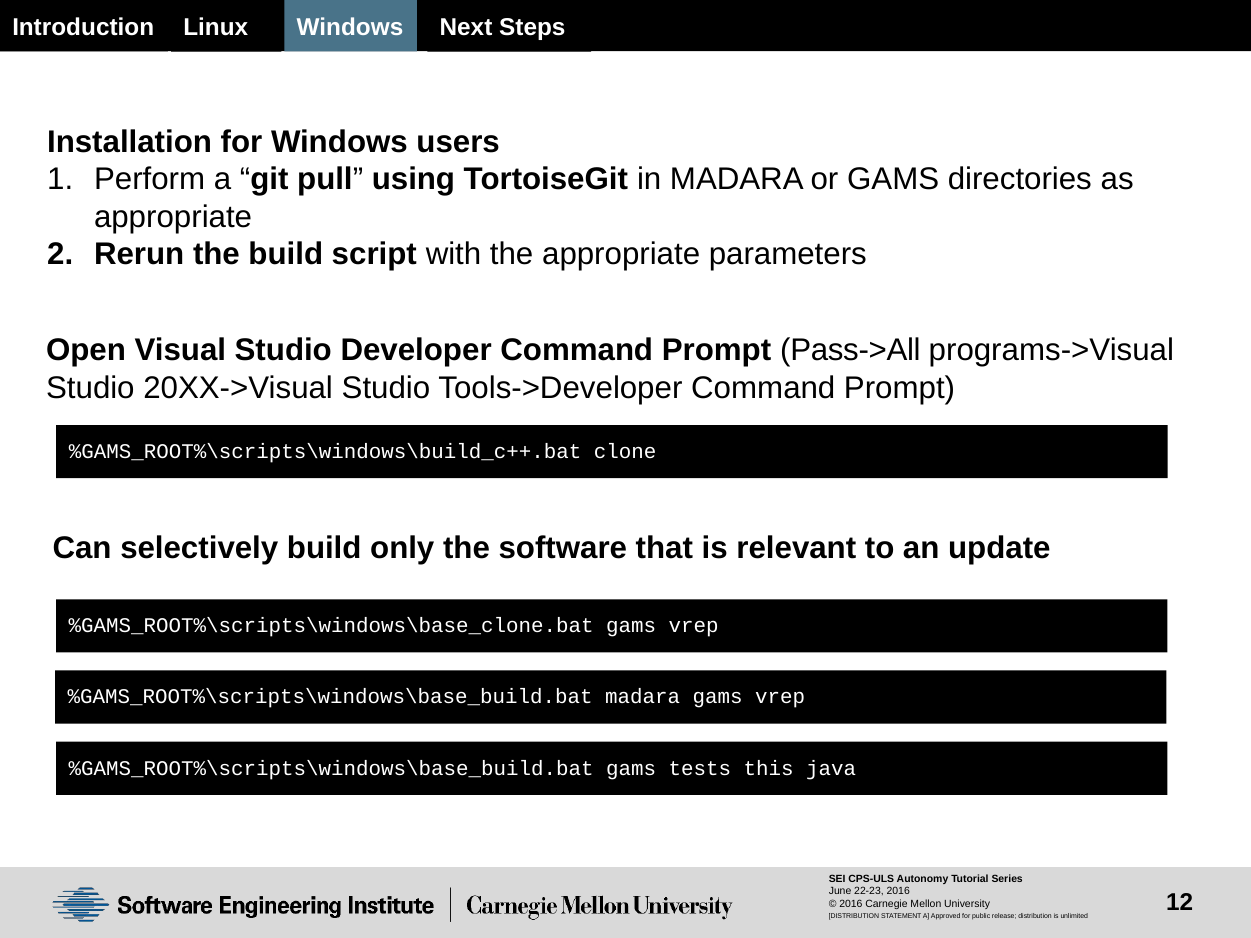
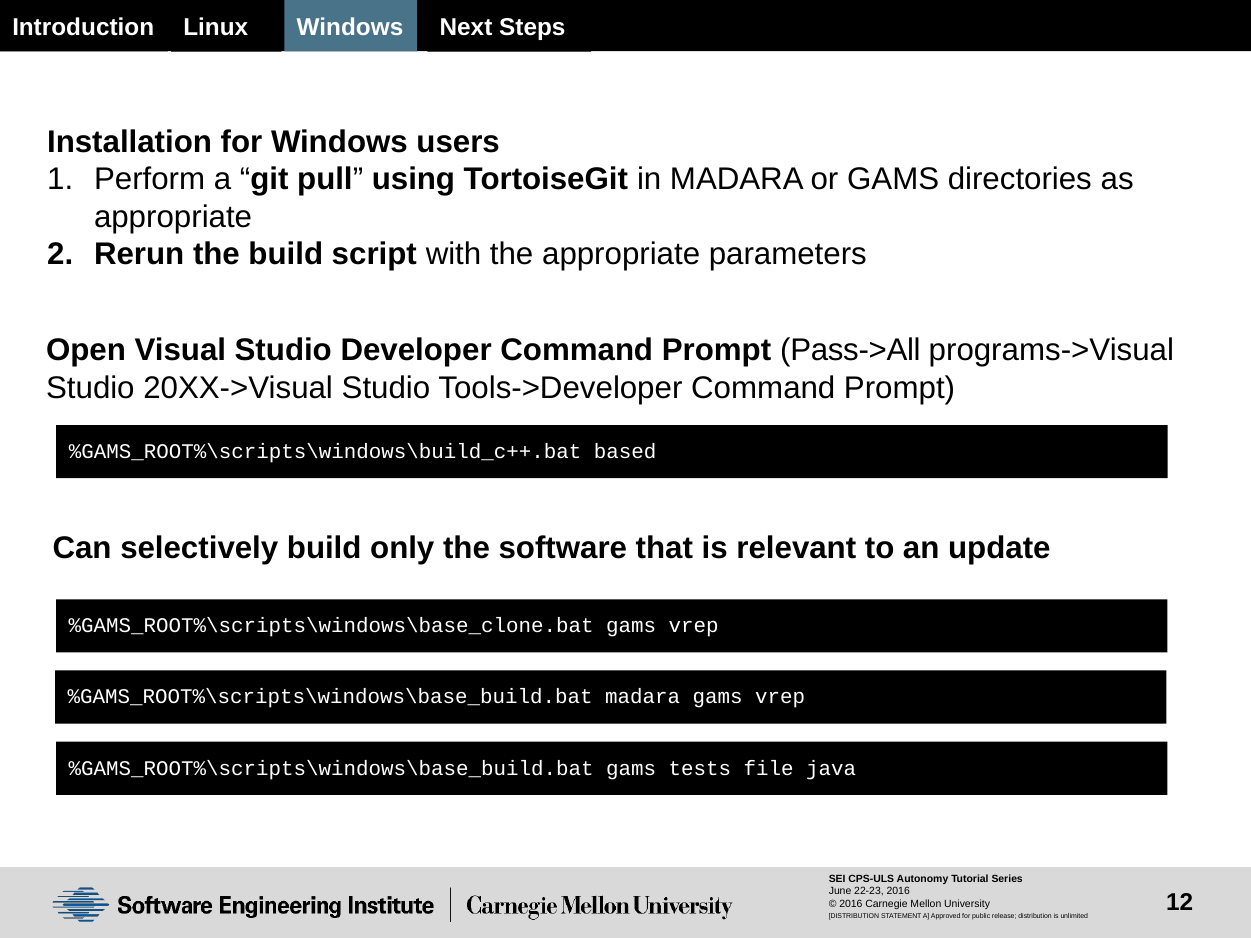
clone: clone -> based
this: this -> file
